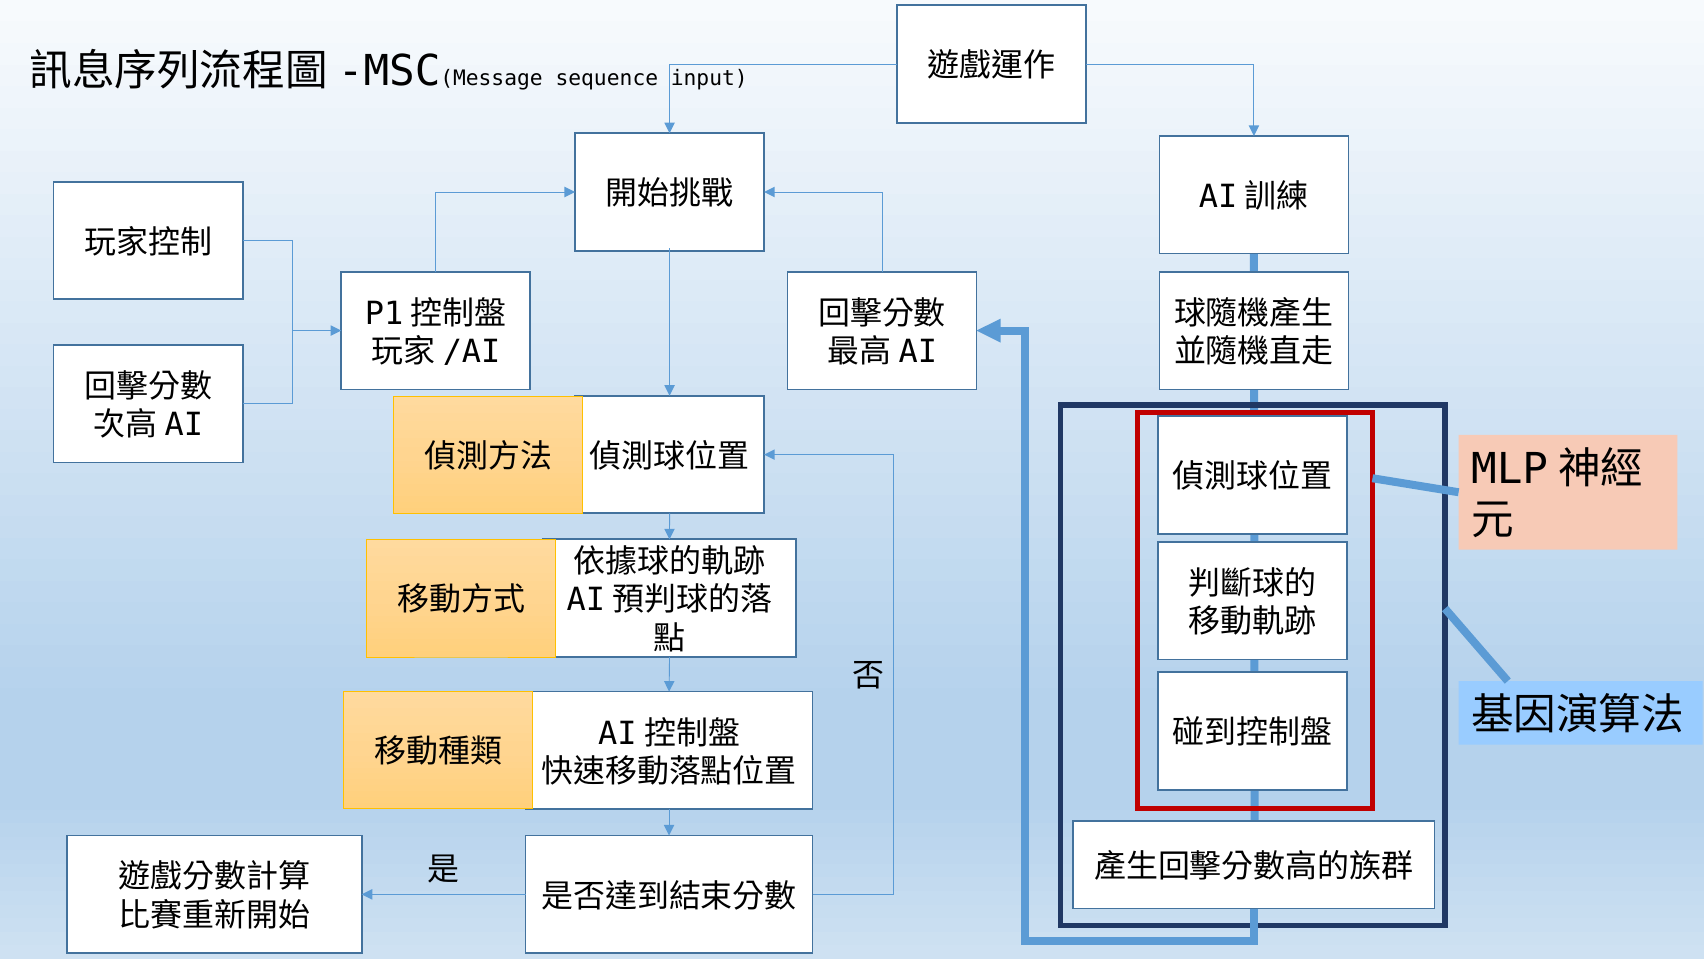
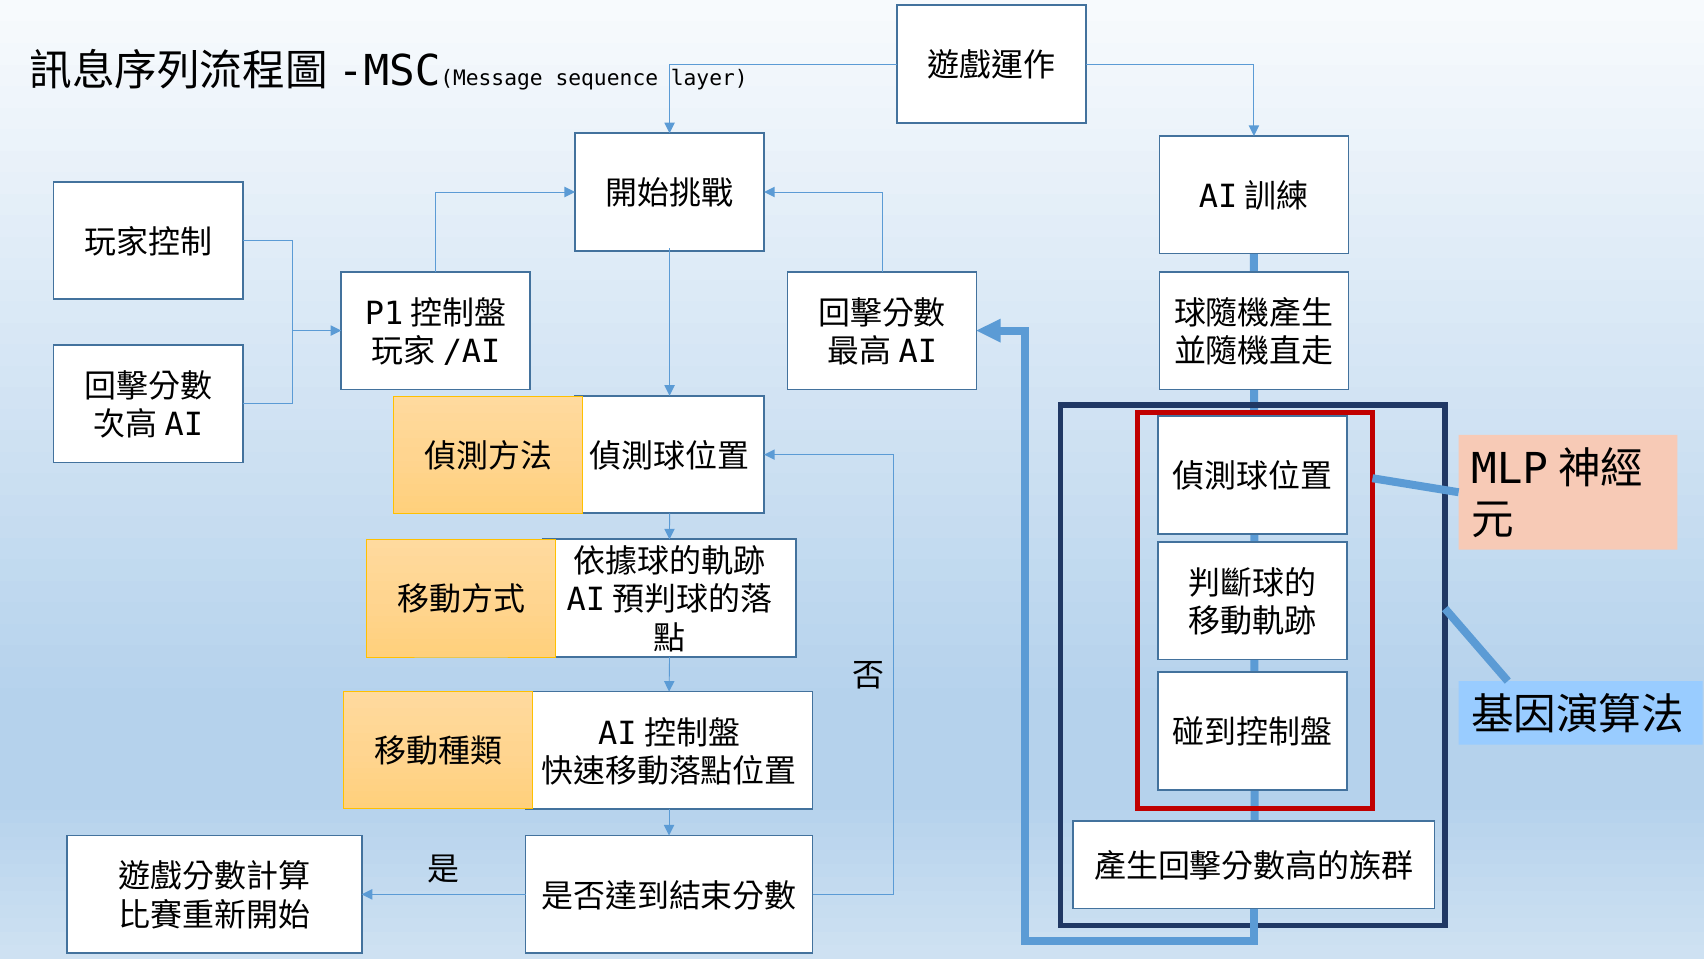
input: input -> layer
